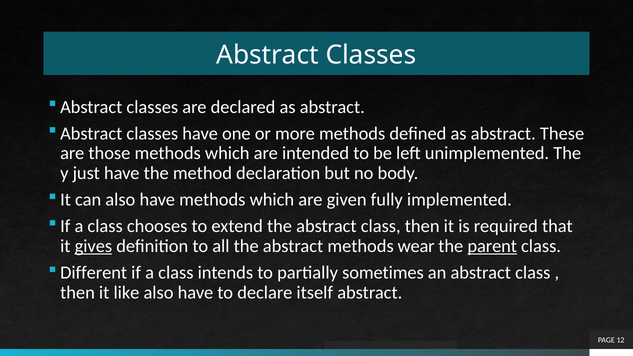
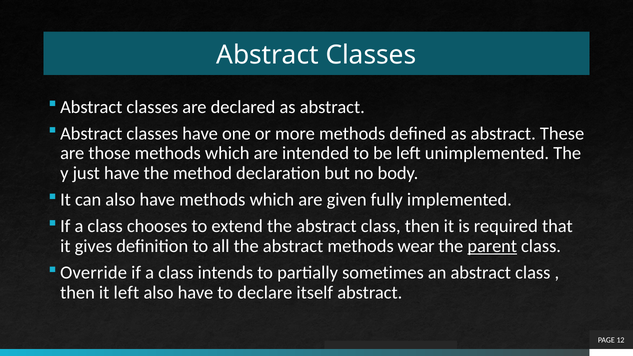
gives underline: present -> none
Different: Different -> Override
it like: like -> left
